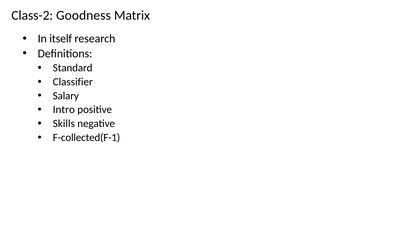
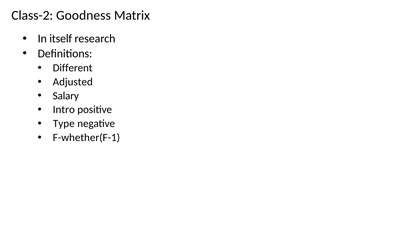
Standard: Standard -> Different
Classifier: Classifier -> Adjusted
Skills: Skills -> Type
F-collected(F-1: F-collected(F-1 -> F-whether(F-1
